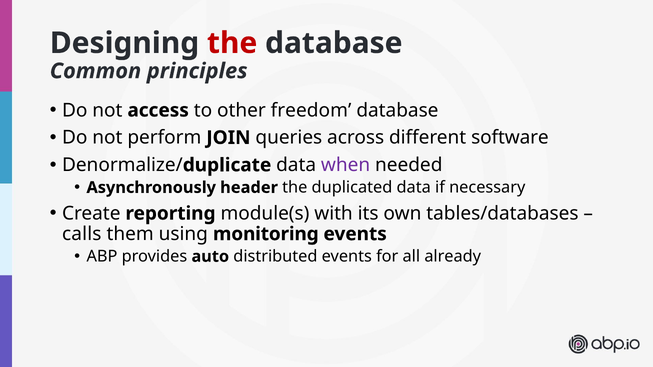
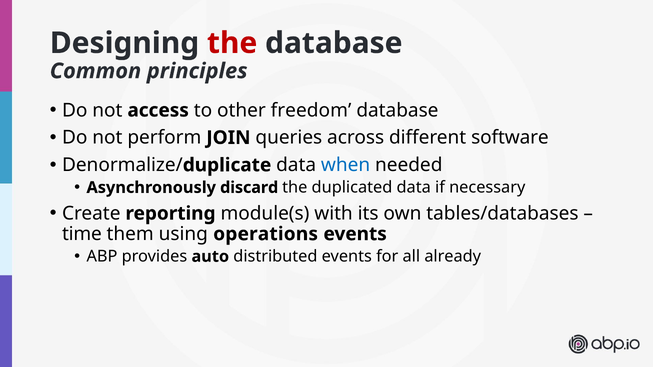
when colour: purple -> blue
header: header -> discard
calls: calls -> time
monitoring: monitoring -> operations
